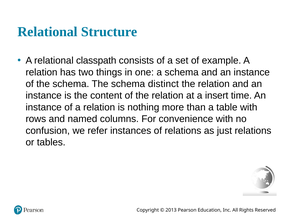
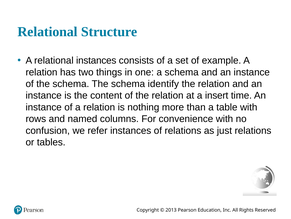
relational classpath: classpath -> instances
distinct: distinct -> identify
